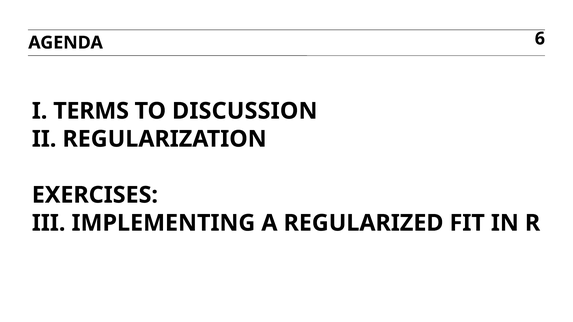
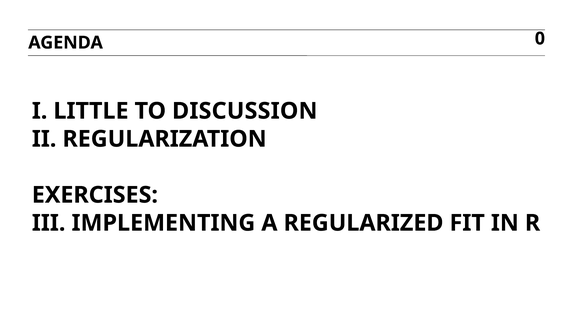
6: 6 -> 0
TERMS: TERMS -> LITTLE
